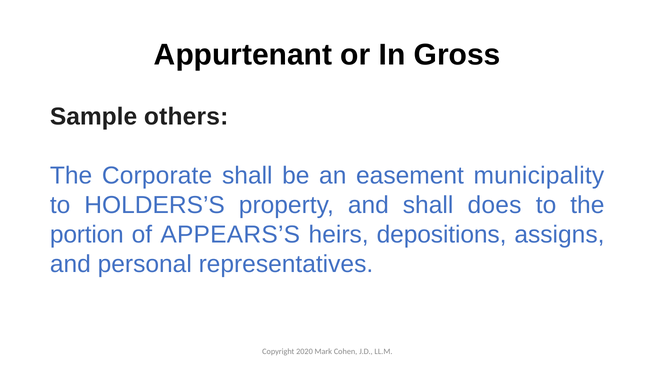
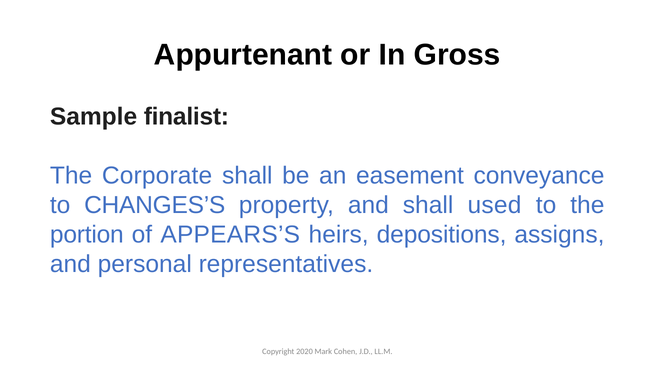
others: others -> finalist
municipality: municipality -> conveyance
HOLDERS’S: HOLDERS’S -> CHANGES’S
does: does -> used
